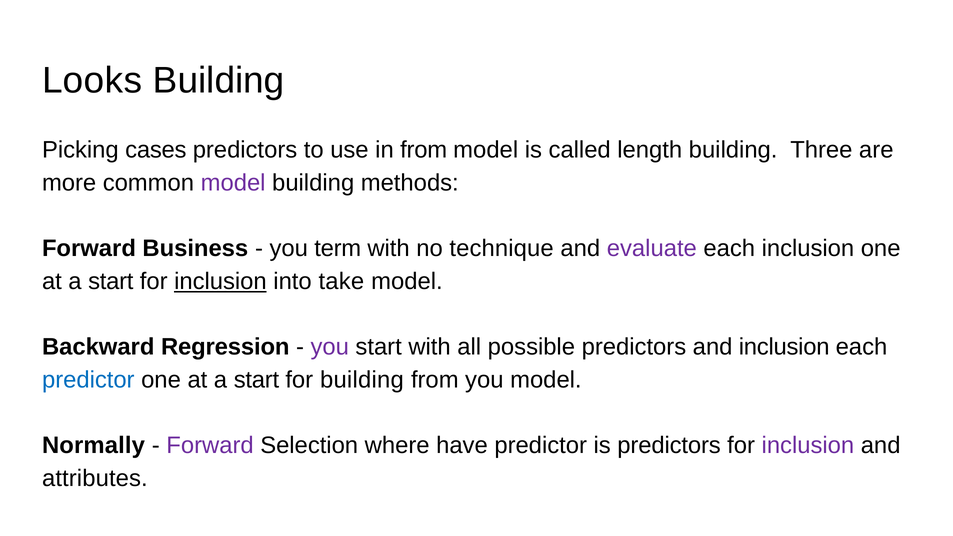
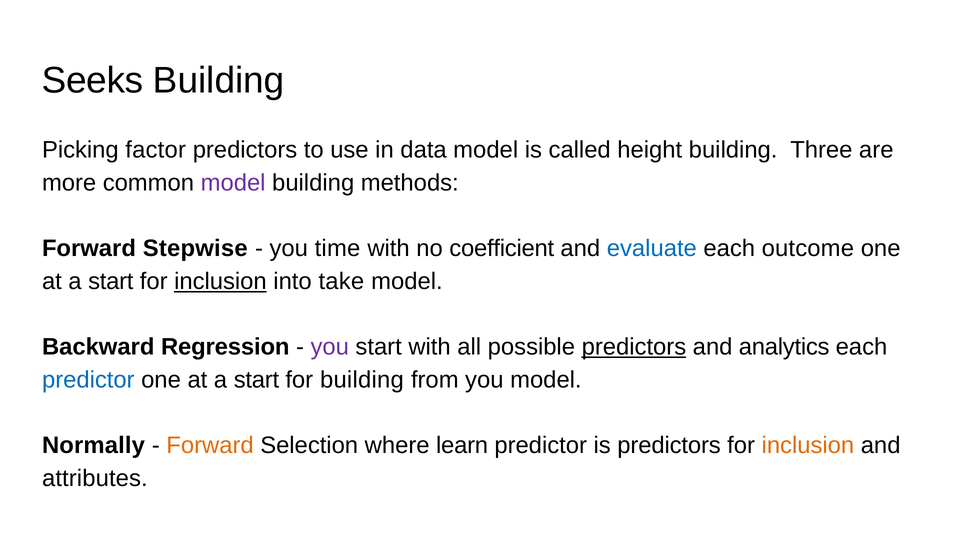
Looks: Looks -> Seeks
cases: cases -> factor
in from: from -> data
length: length -> height
Business: Business -> Stepwise
term: term -> time
technique: technique -> coefficient
evaluate colour: purple -> blue
each inclusion: inclusion -> outcome
predictors at (634, 347) underline: none -> present
and inclusion: inclusion -> analytics
Forward at (210, 446) colour: purple -> orange
have: have -> learn
inclusion at (808, 446) colour: purple -> orange
